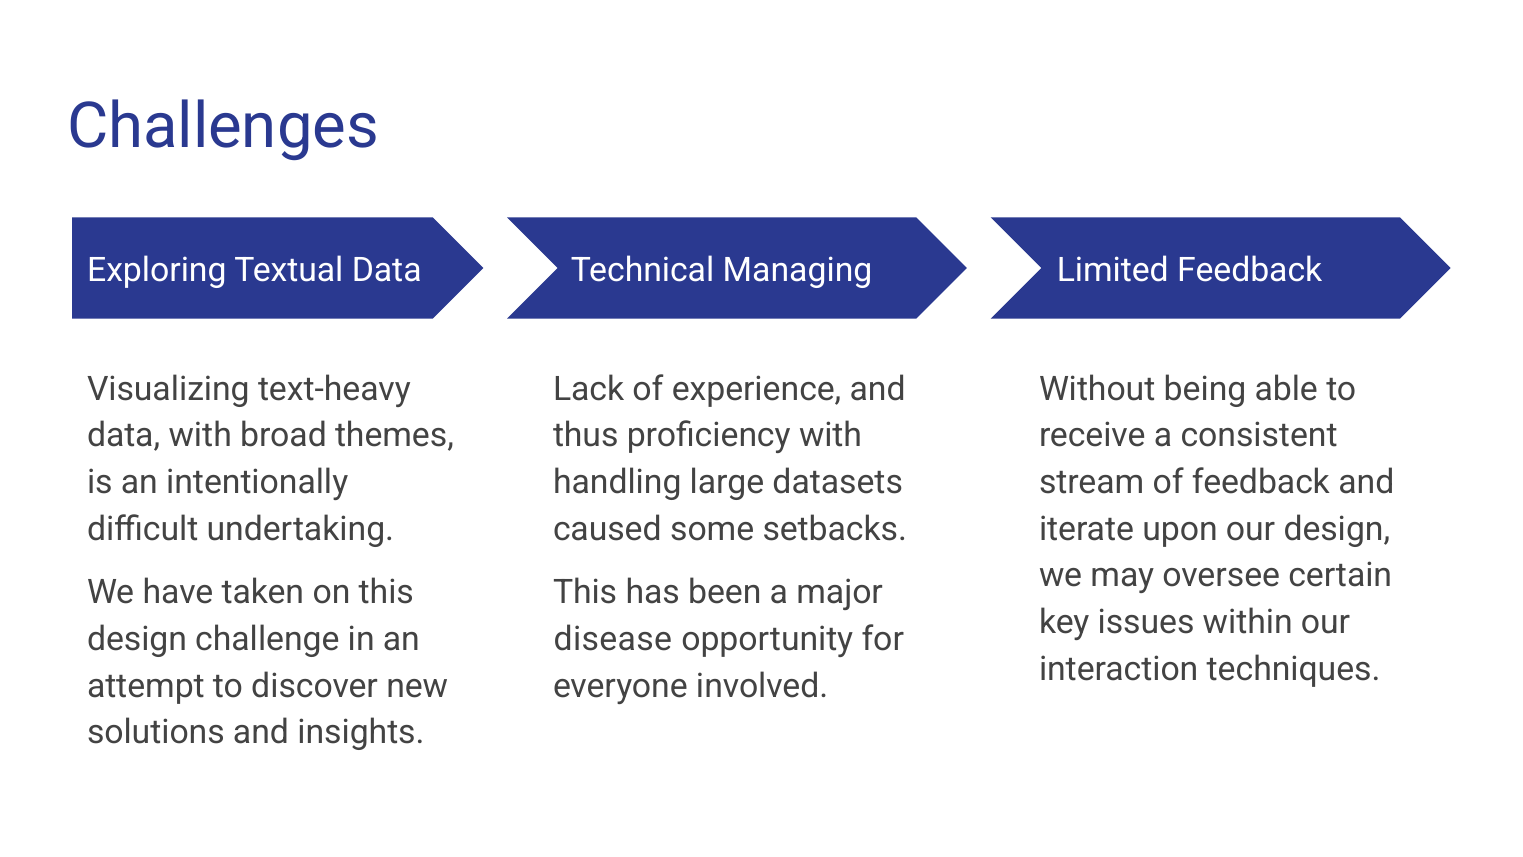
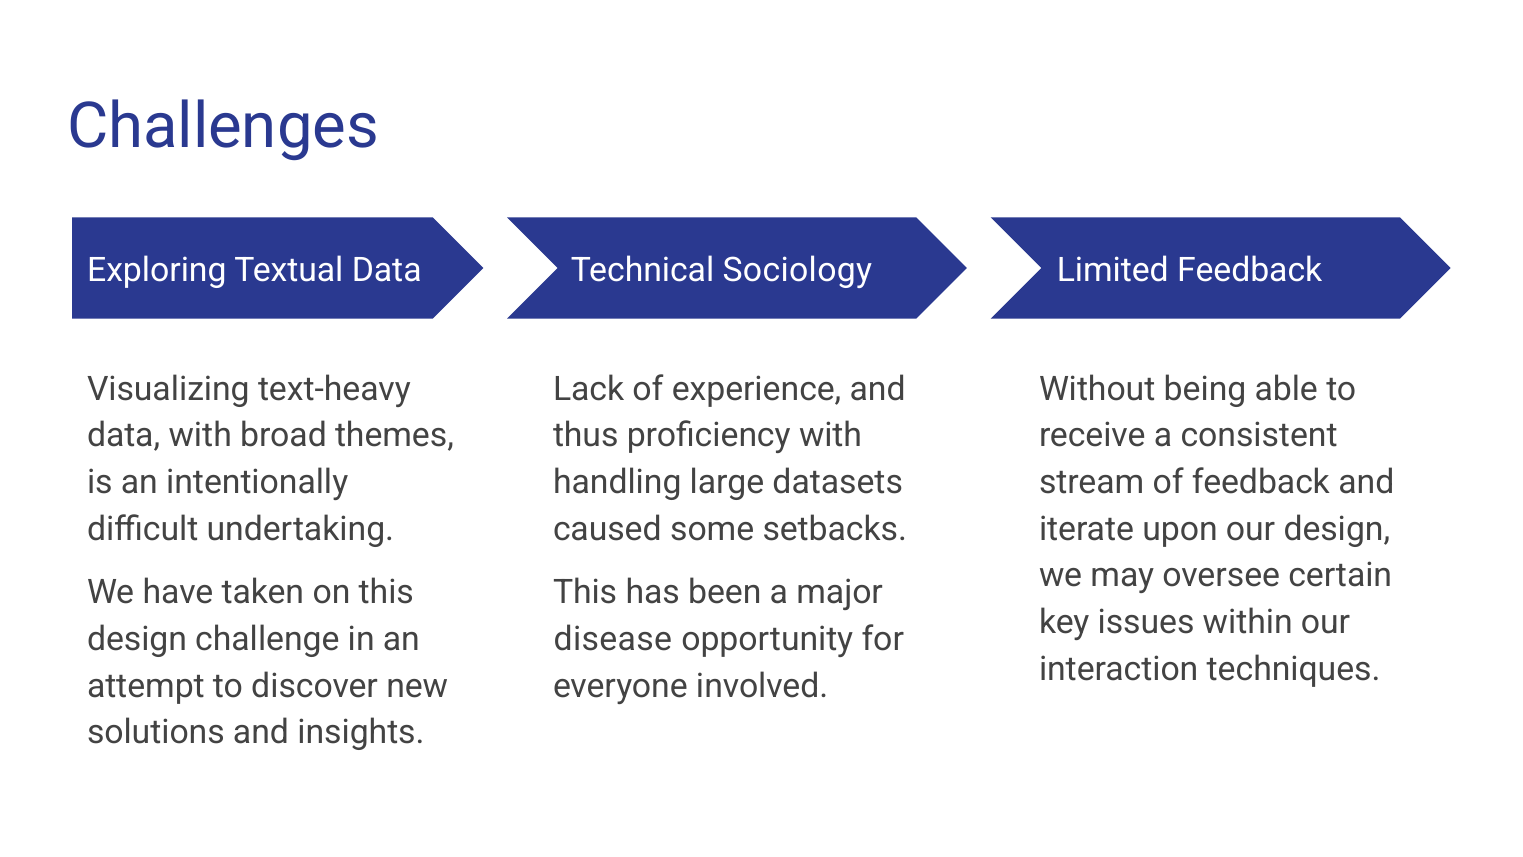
Managing: Managing -> Sociology
